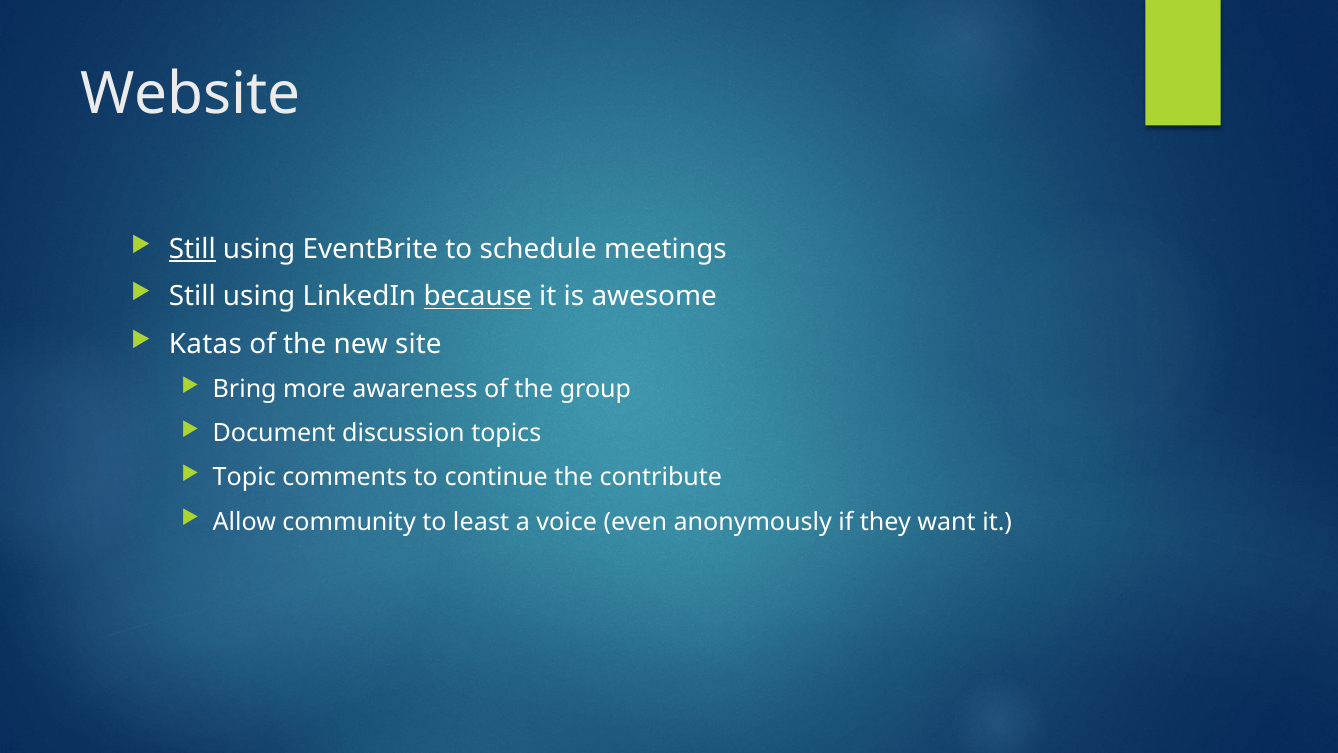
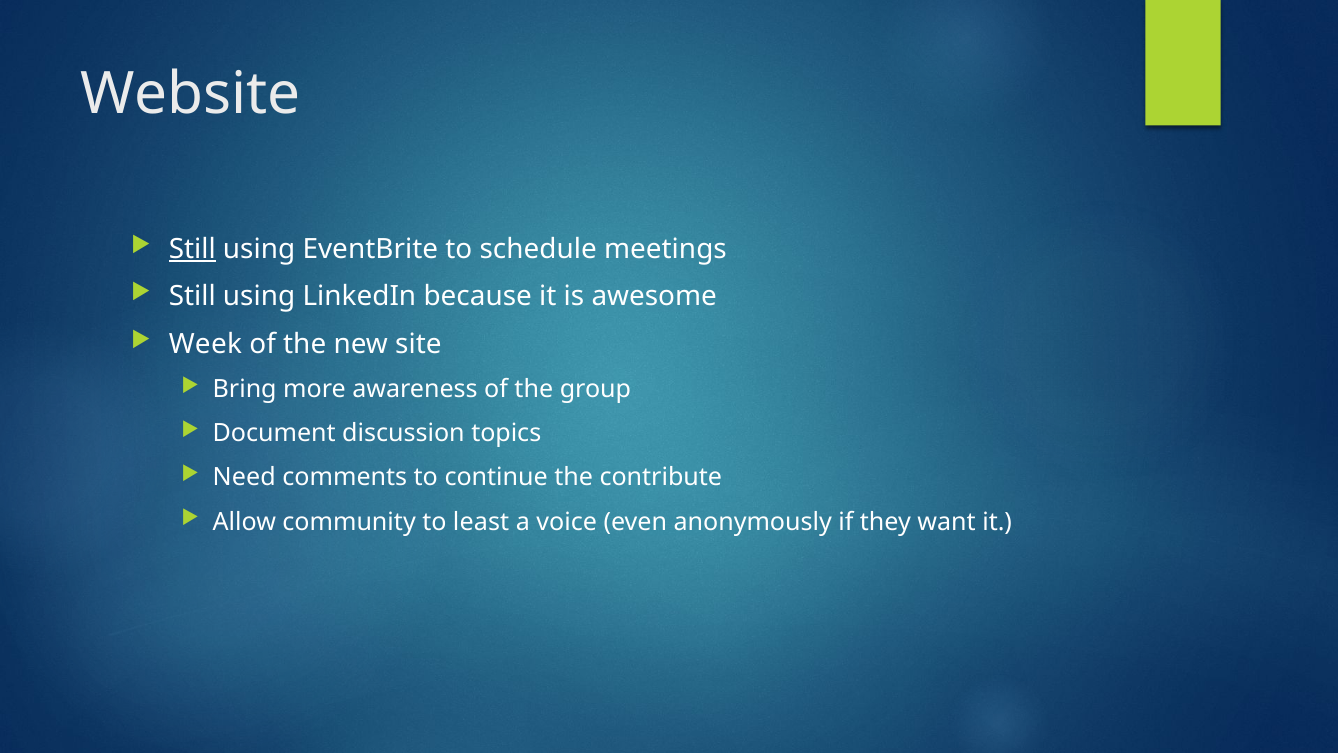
because underline: present -> none
Katas: Katas -> Week
Topic: Topic -> Need
